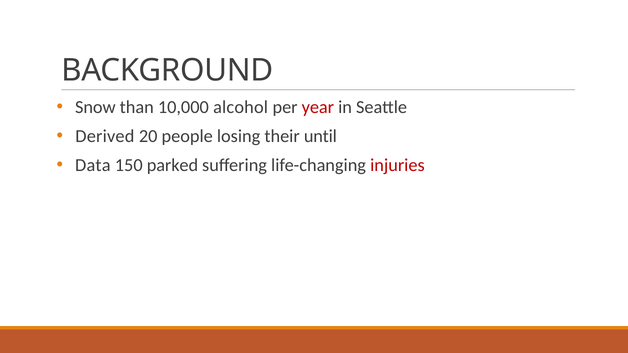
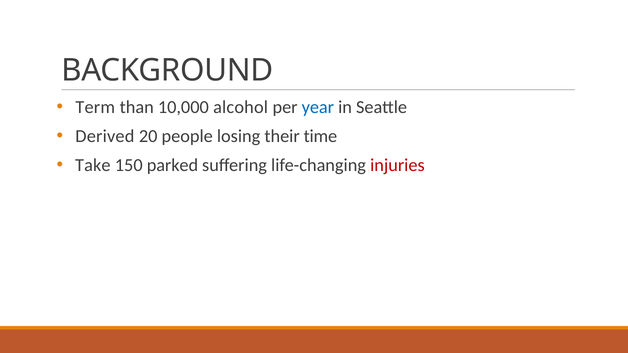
Snow: Snow -> Term
year colour: red -> blue
until: until -> time
Data: Data -> Take
